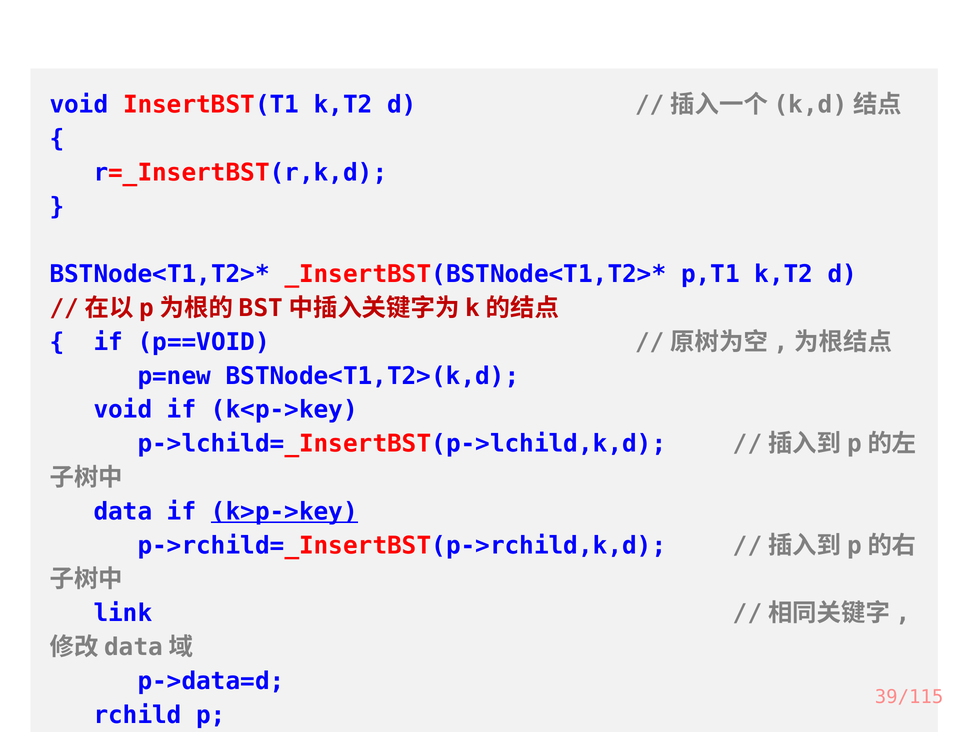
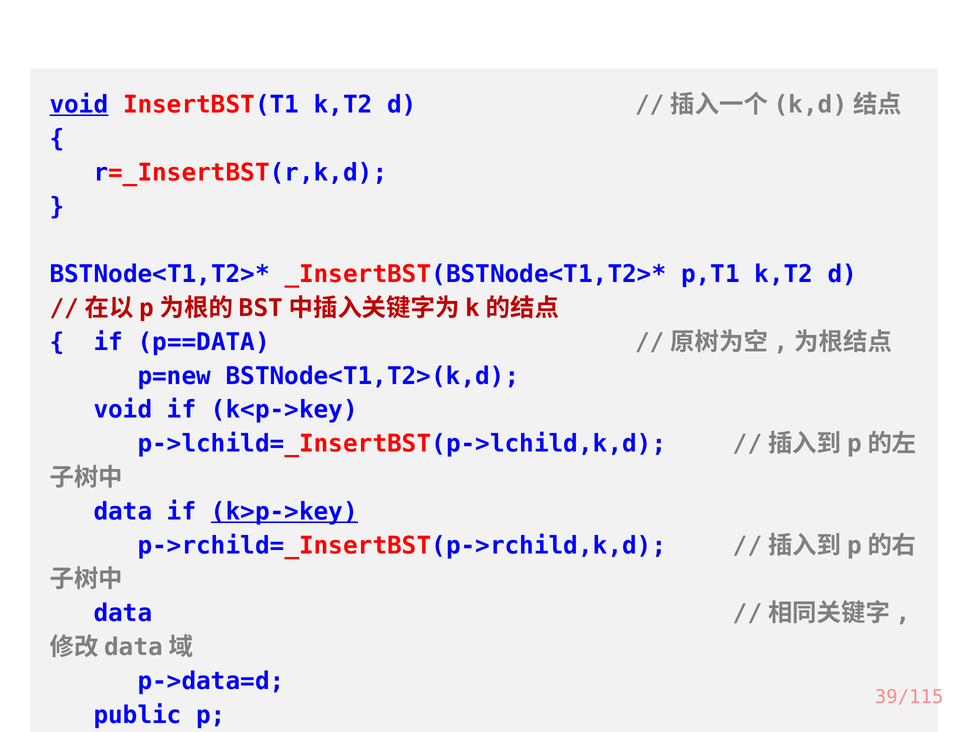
void at (79, 105) underline: none -> present
p==VOID: p==VOID -> p==DATA
link at (123, 613): link -> data
rchild: rchild -> public
